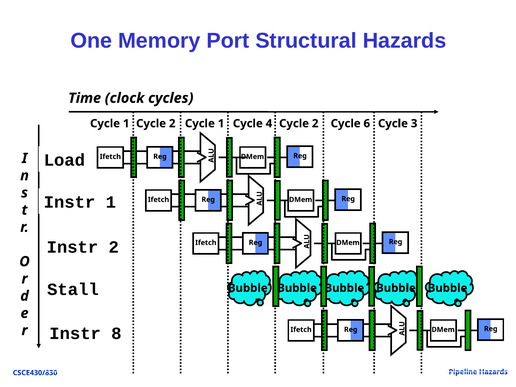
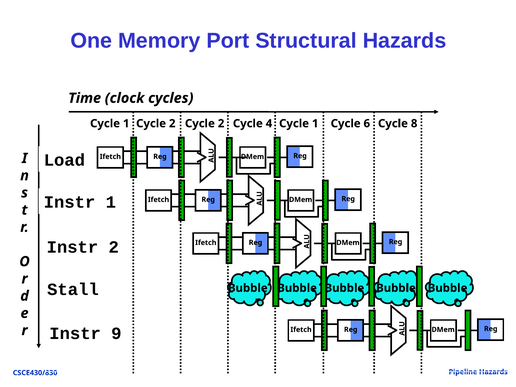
2 Cycle 1: 1 -> 2
2 at (315, 123): 2 -> 1
3: 3 -> 8
8: 8 -> 9
